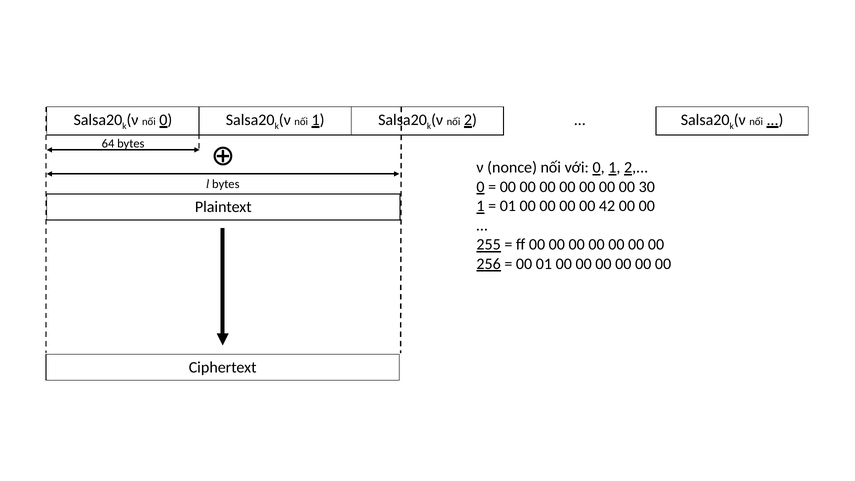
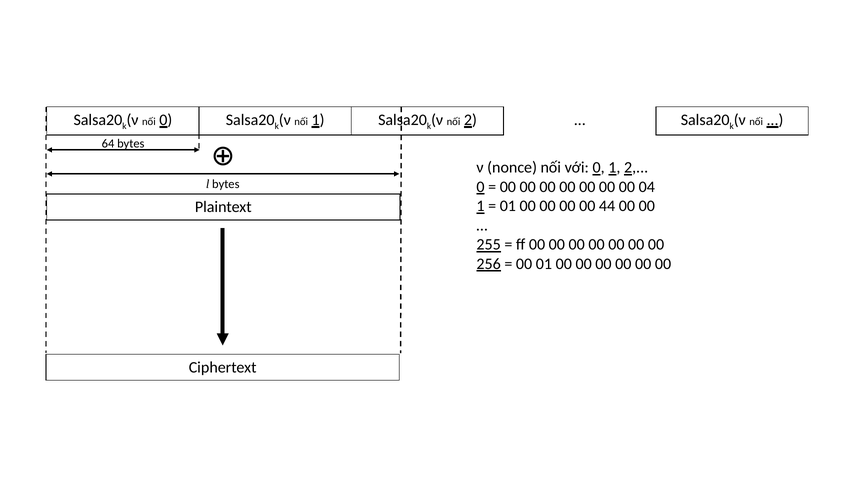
30: 30 -> 04
42: 42 -> 44
